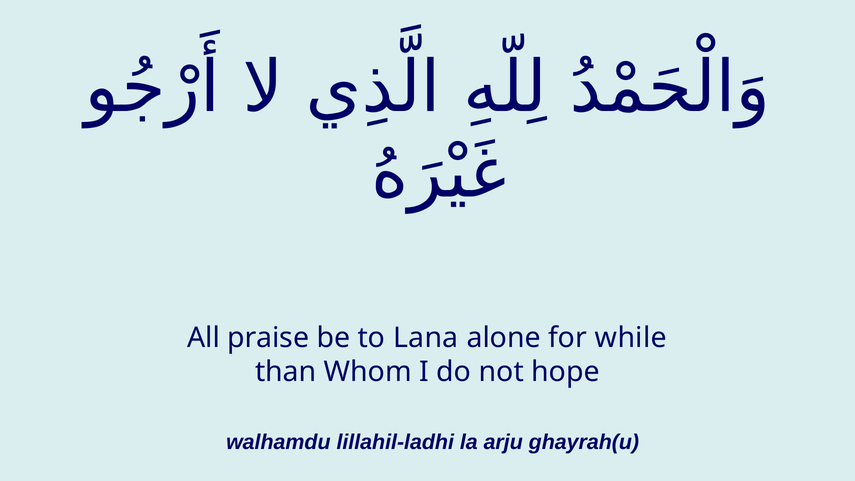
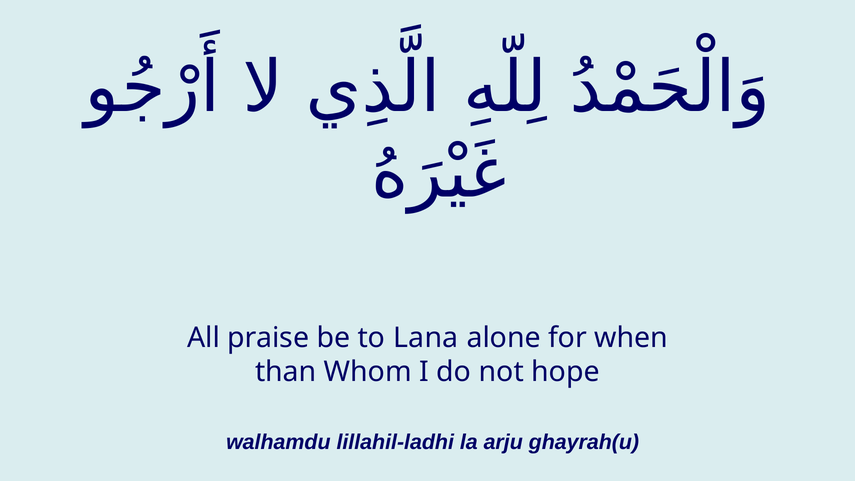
while: while -> when
